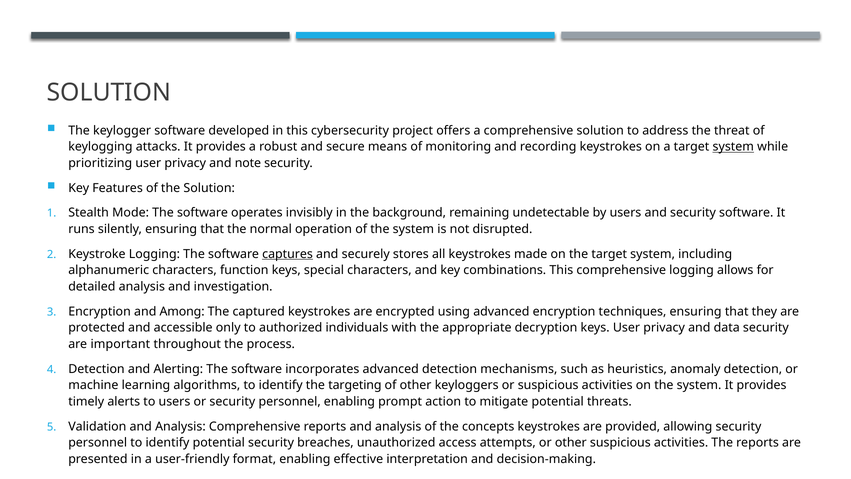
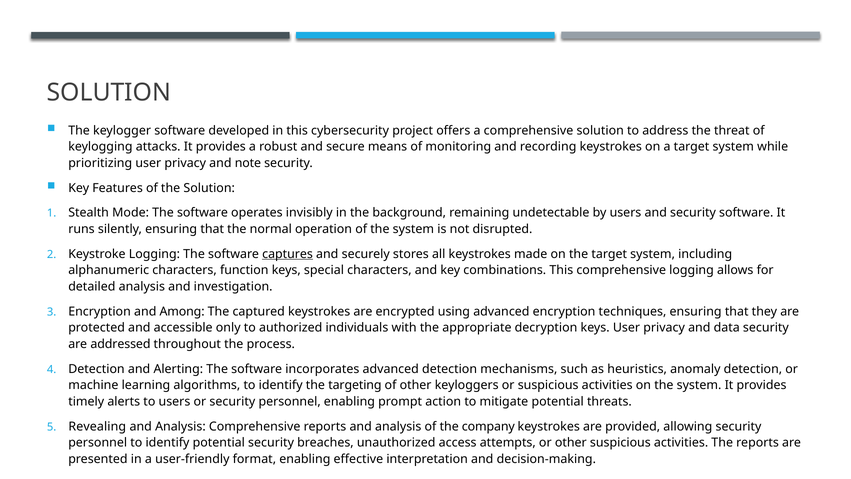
system at (733, 147) underline: present -> none
important: important -> addressed
Validation: Validation -> Revealing
concepts: concepts -> company
